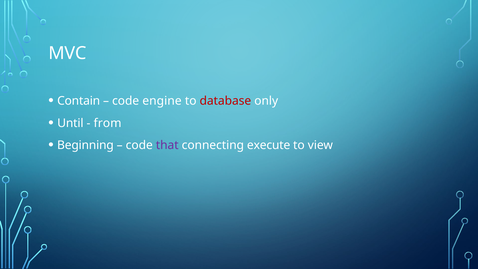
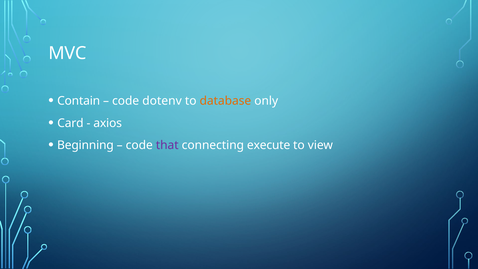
engine: engine -> dotenv
database colour: red -> orange
Until: Until -> Card
from: from -> axios
